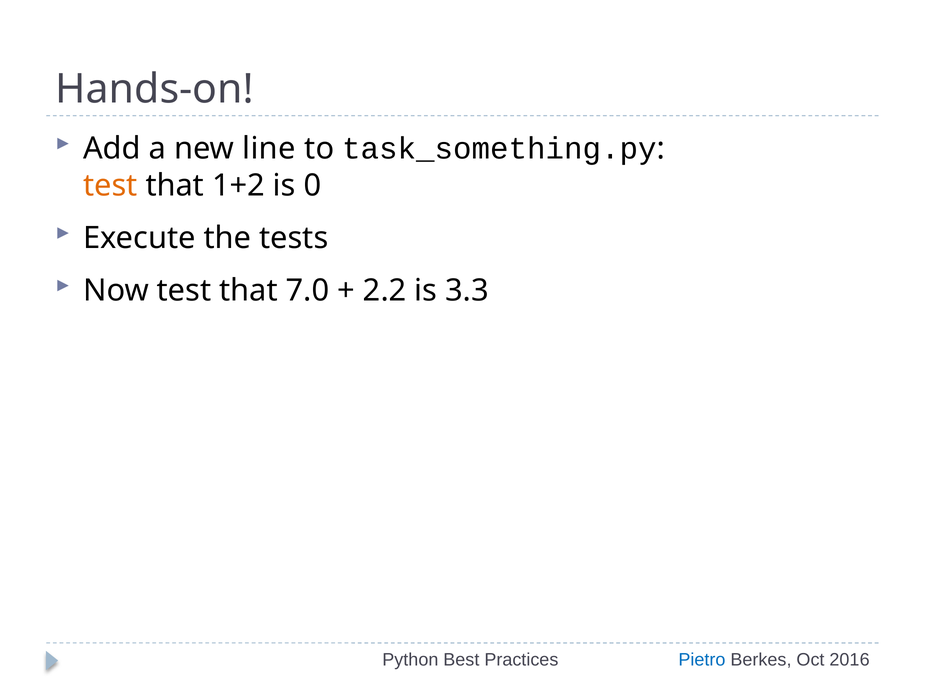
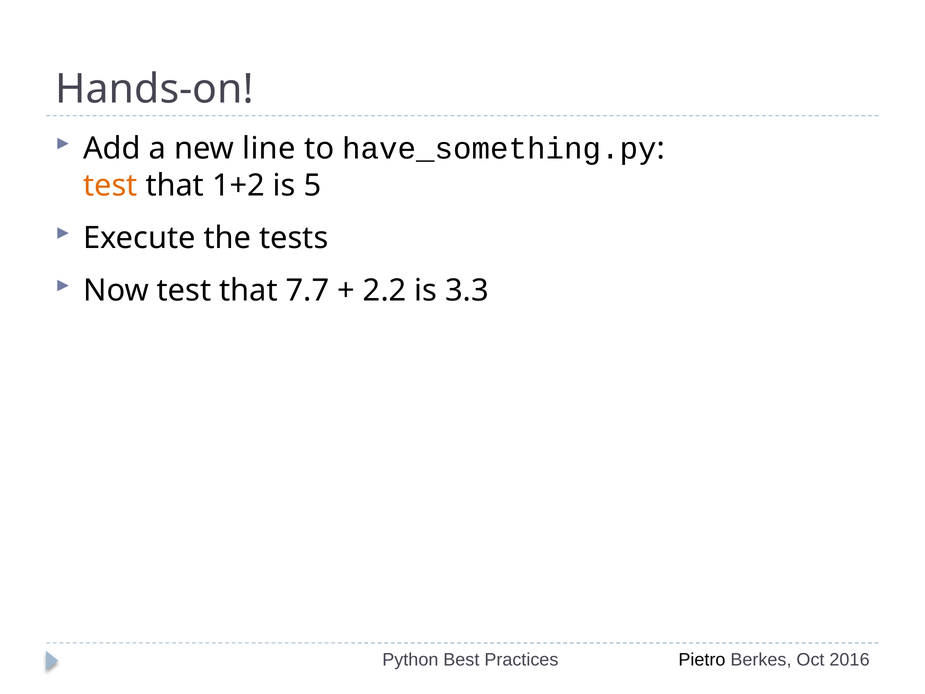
task_something.py: task_something.py -> have_something.py
0: 0 -> 5
7.0: 7.0 -> 7.7
Pietro colour: blue -> black
